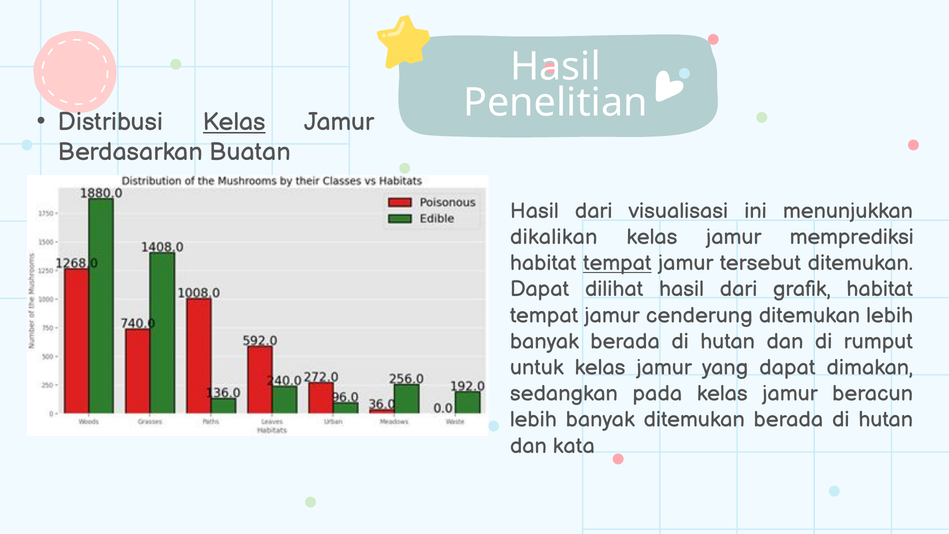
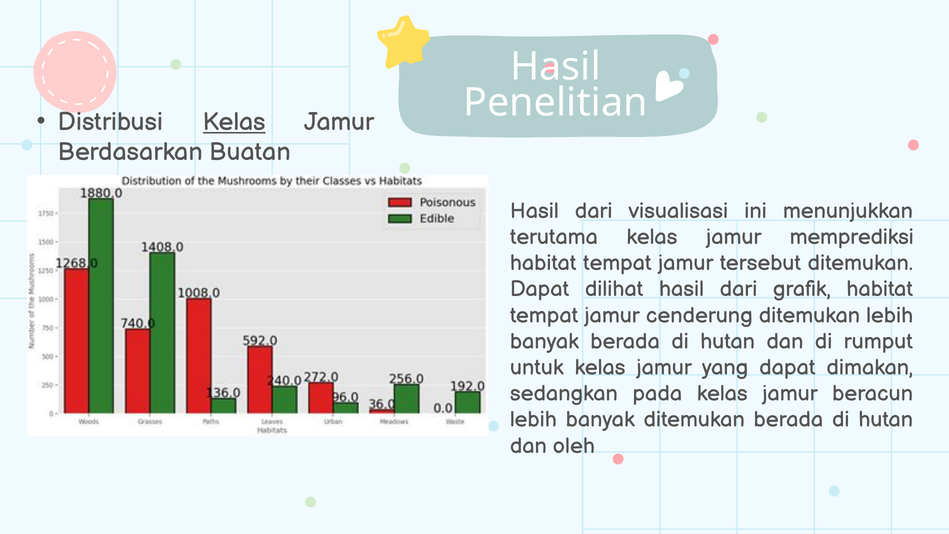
dikalikan: dikalikan -> terutama
tempat at (617, 263) underline: present -> none
kata: kata -> oleh
